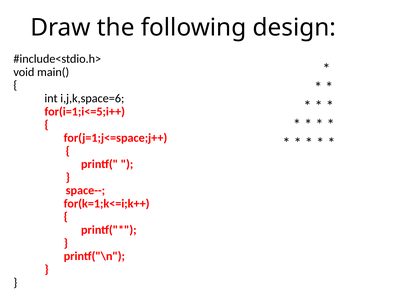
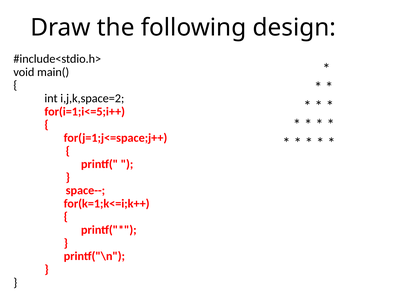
i,j,k,space=6: i,j,k,space=6 -> i,j,k,space=2
